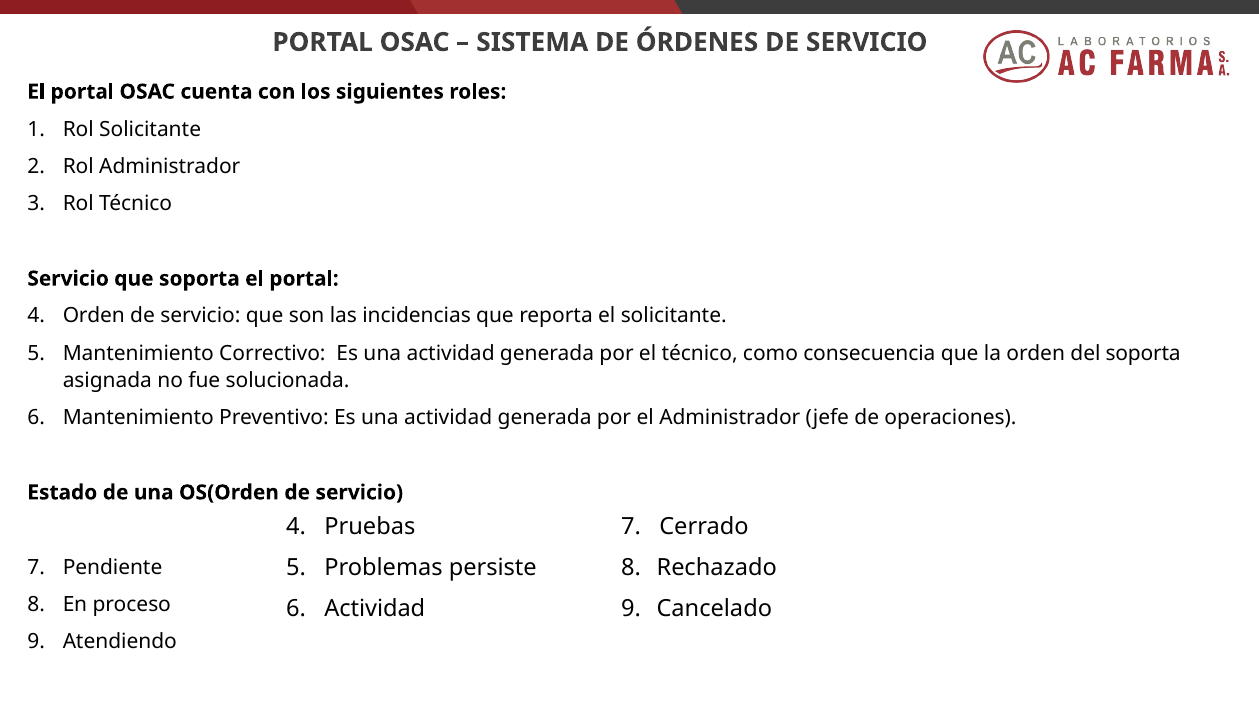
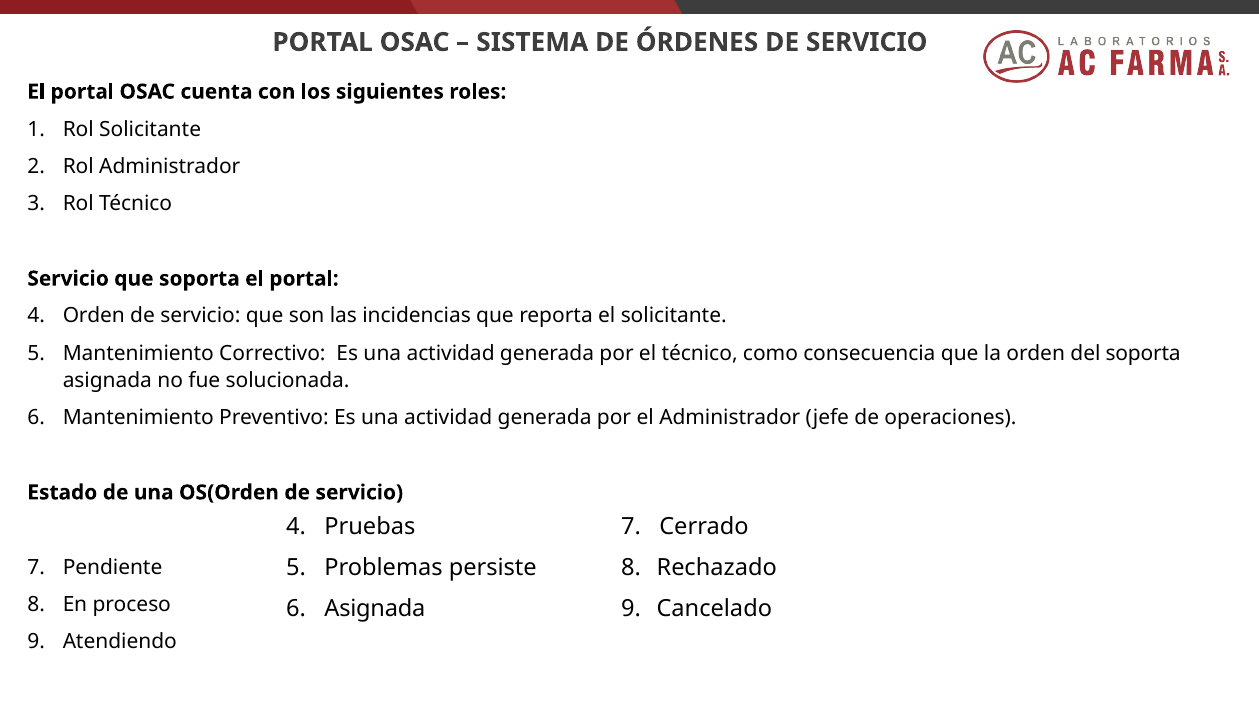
6 Actividad: Actividad -> Asignada
